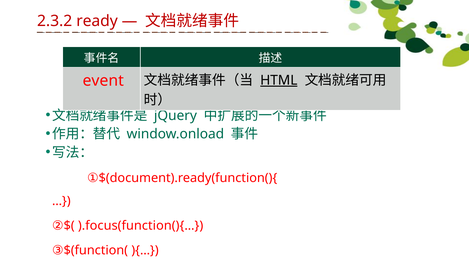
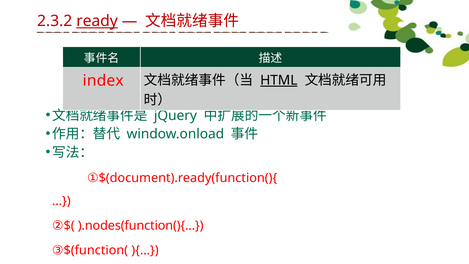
ready underline: none -> present
event: event -> index
).focus(function(){…: ).focus(function(){… -> ).nodes(function(){…
